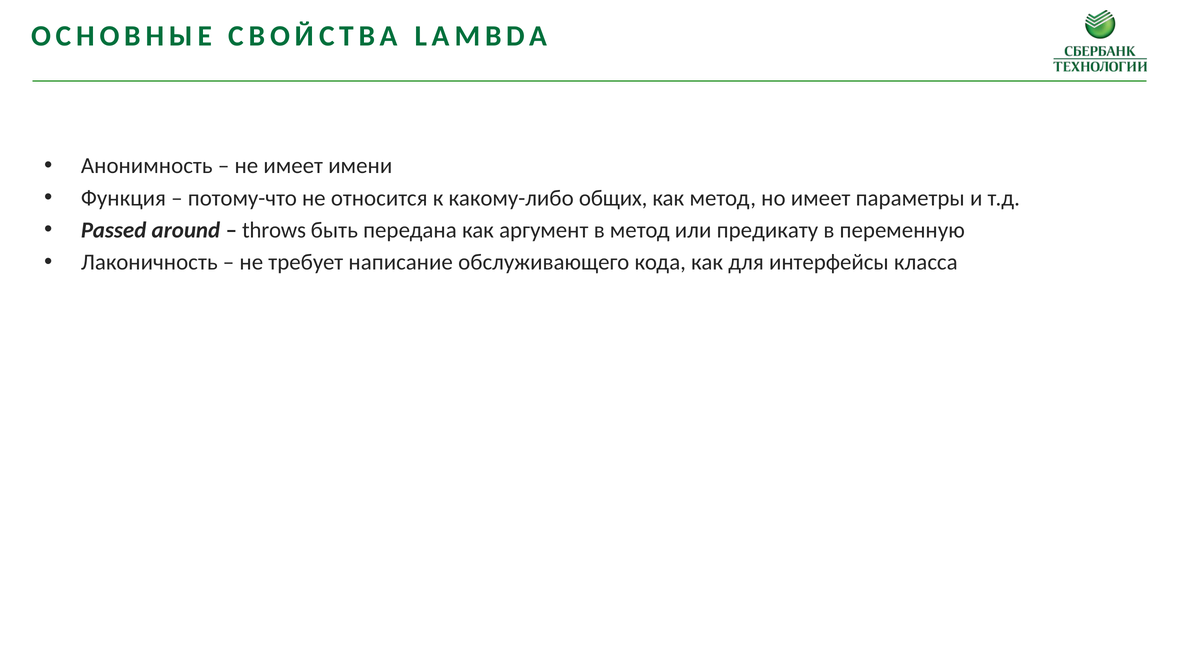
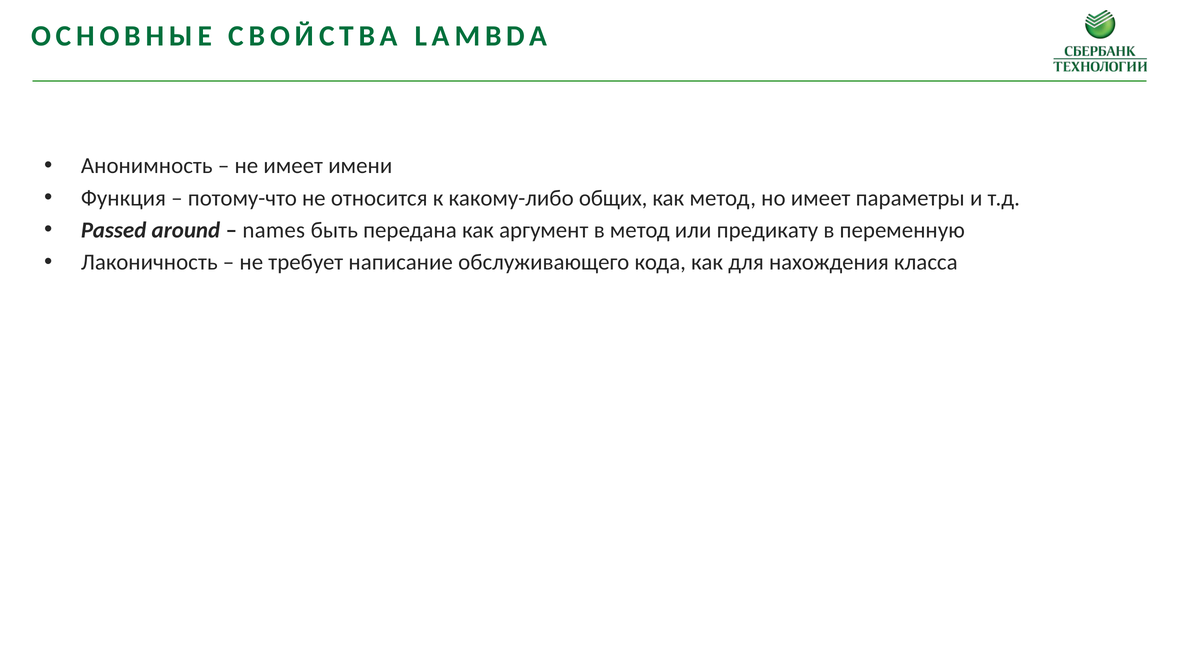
throws: throws -> names
интерфейсы: интерфейсы -> нахождения
